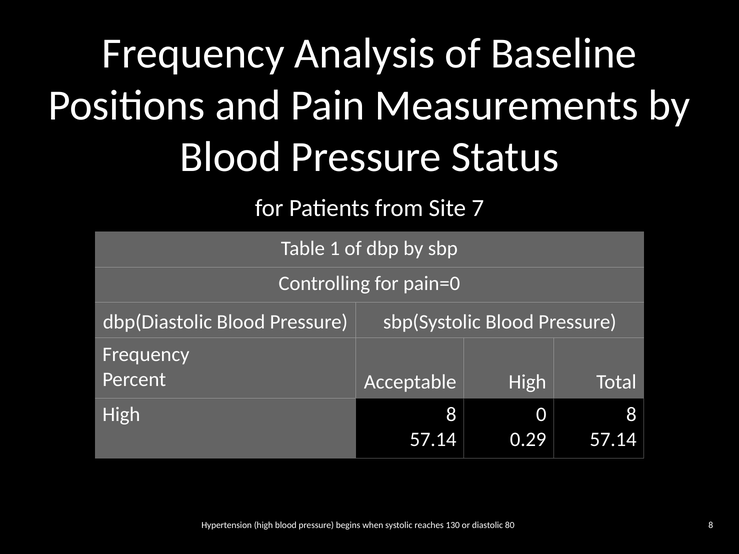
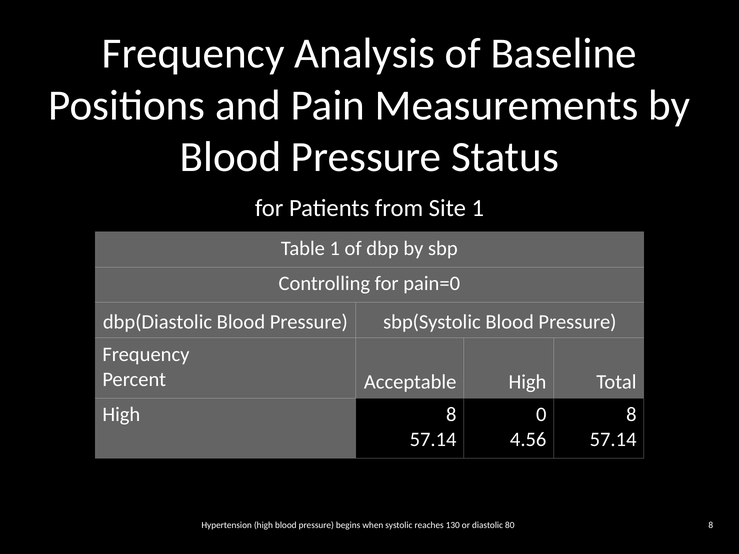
Site 7: 7 -> 1
0.29: 0.29 -> 4.56
